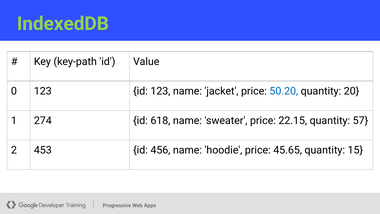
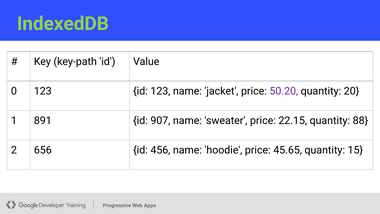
50.20 colour: blue -> purple
274: 274 -> 891
618: 618 -> 907
57: 57 -> 88
453: 453 -> 656
